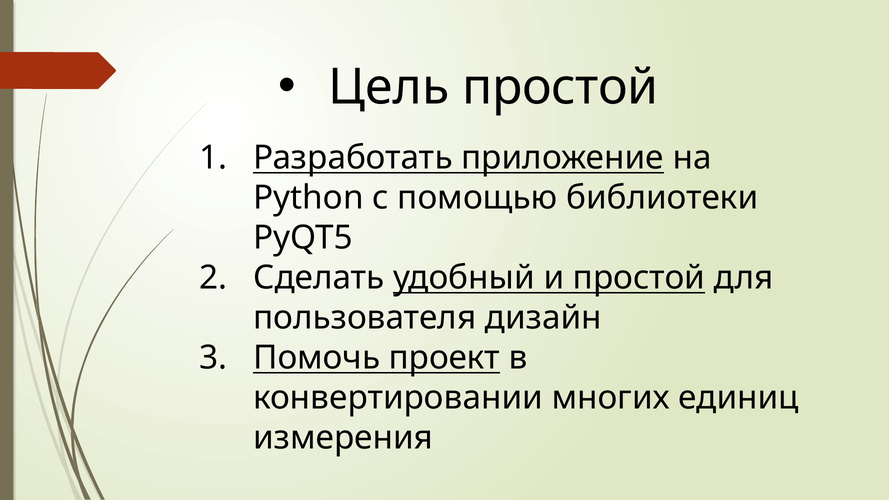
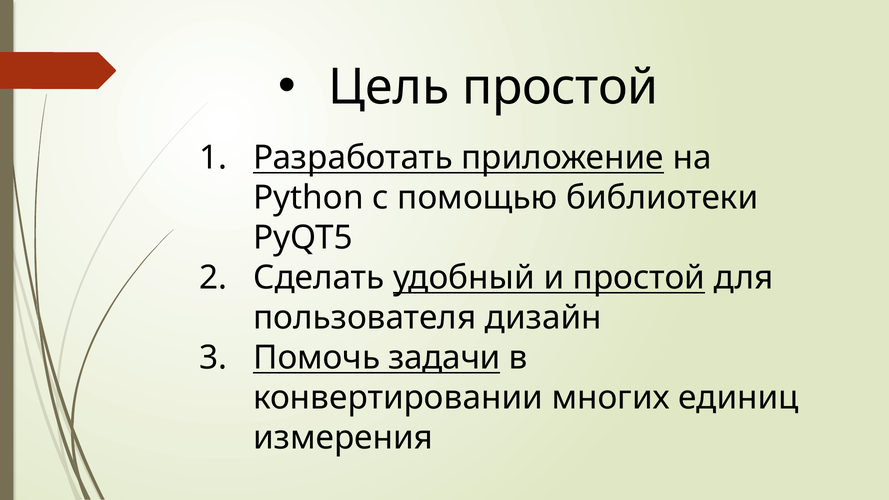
проект: проект -> задачи
